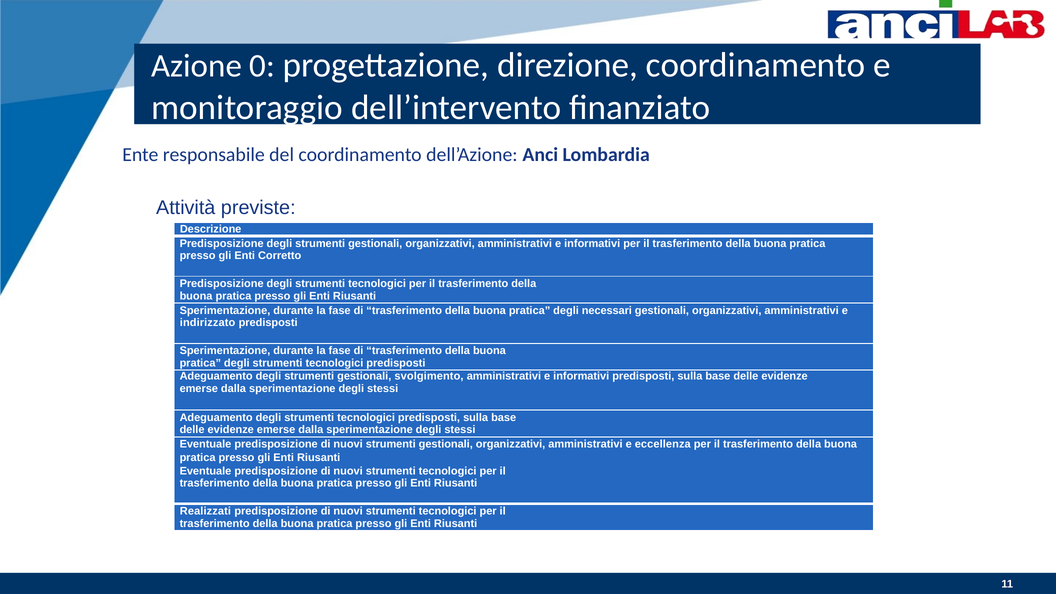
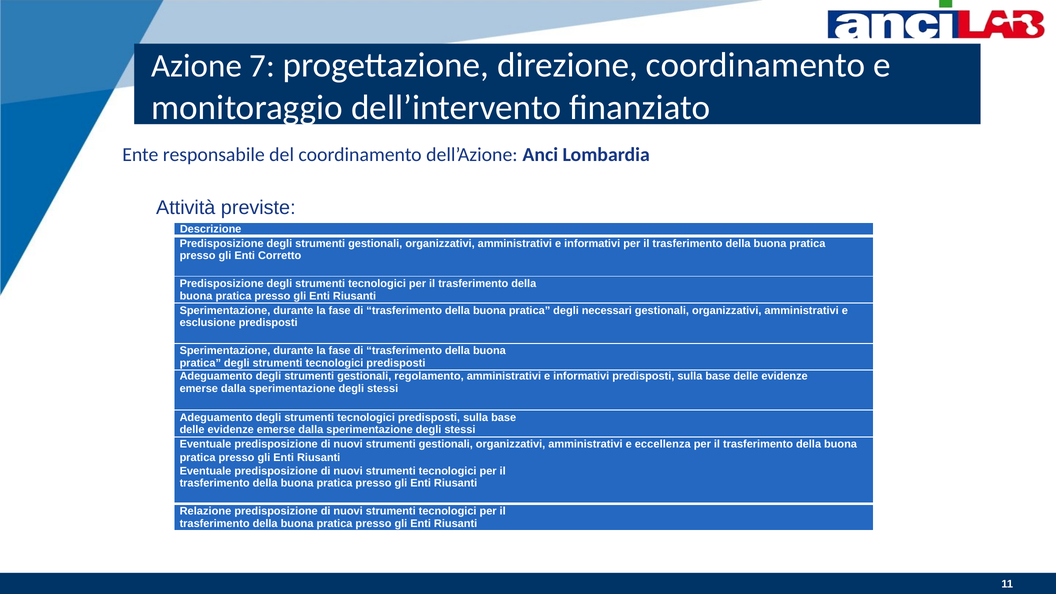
0: 0 -> 7
indirizzato: indirizzato -> esclusione
svolgimento: svolgimento -> regolamento
Realizzati: Realizzati -> Relazione
